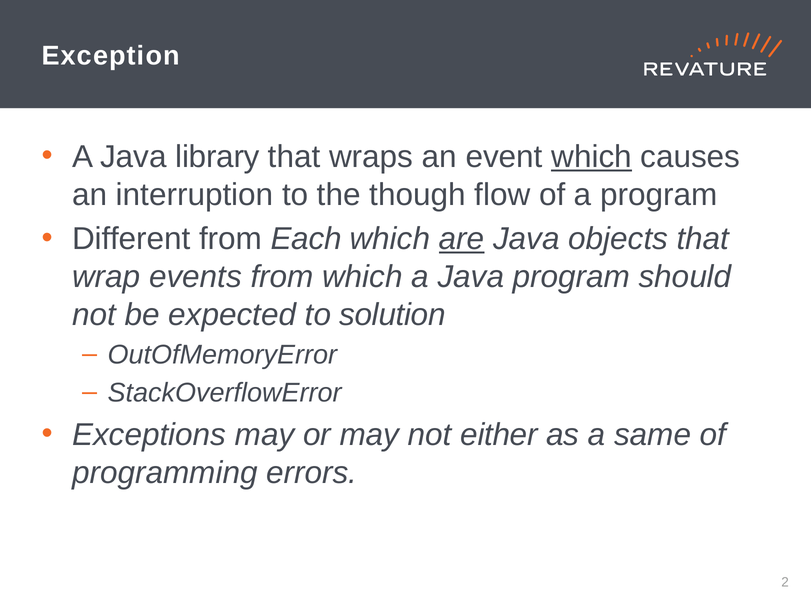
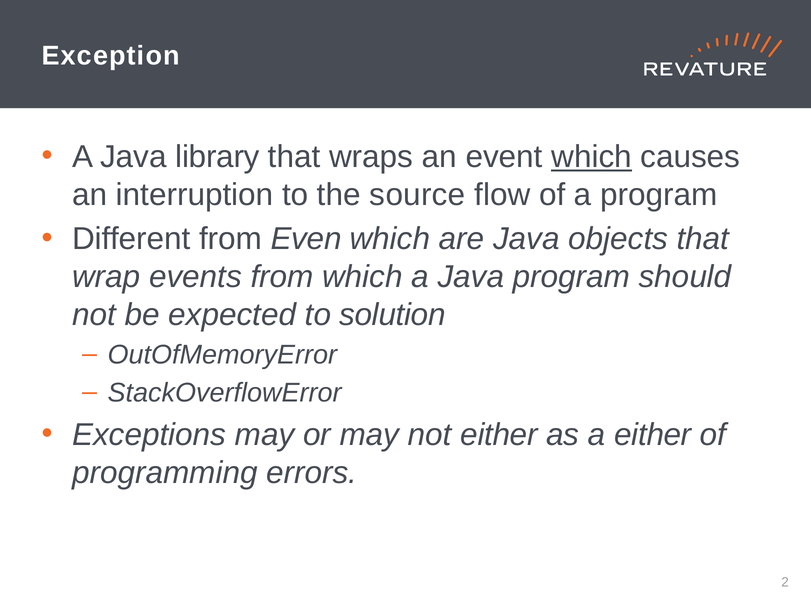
though: though -> source
Each: Each -> Even
are underline: present -> none
a same: same -> either
